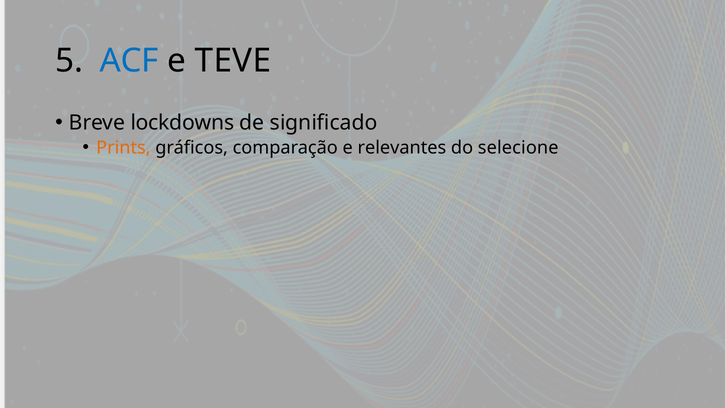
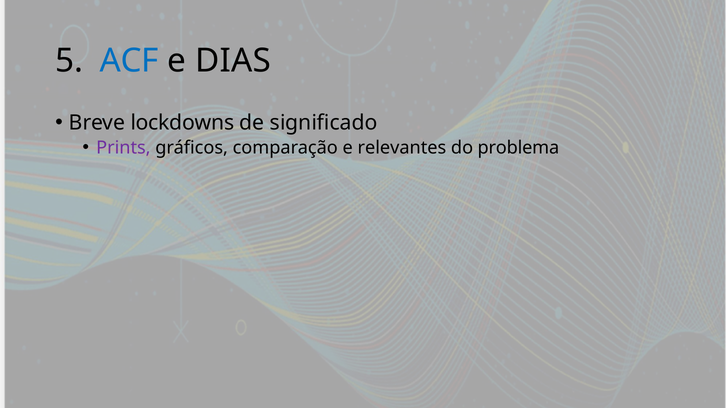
TEVE: TEVE -> DIAS
Prints colour: orange -> purple
selecione: selecione -> problema
